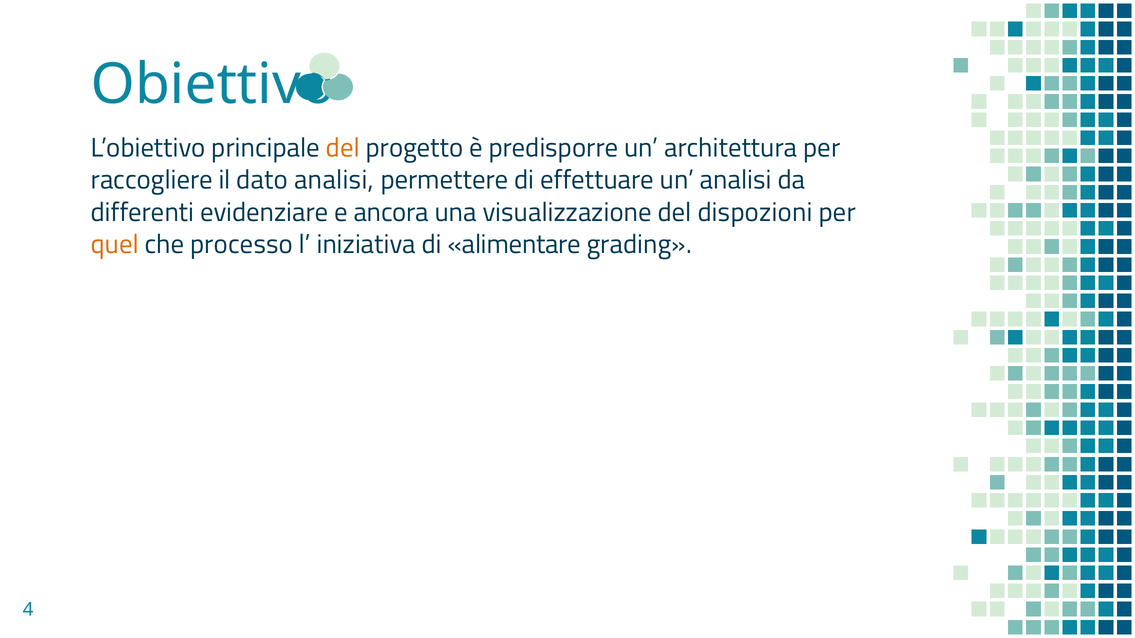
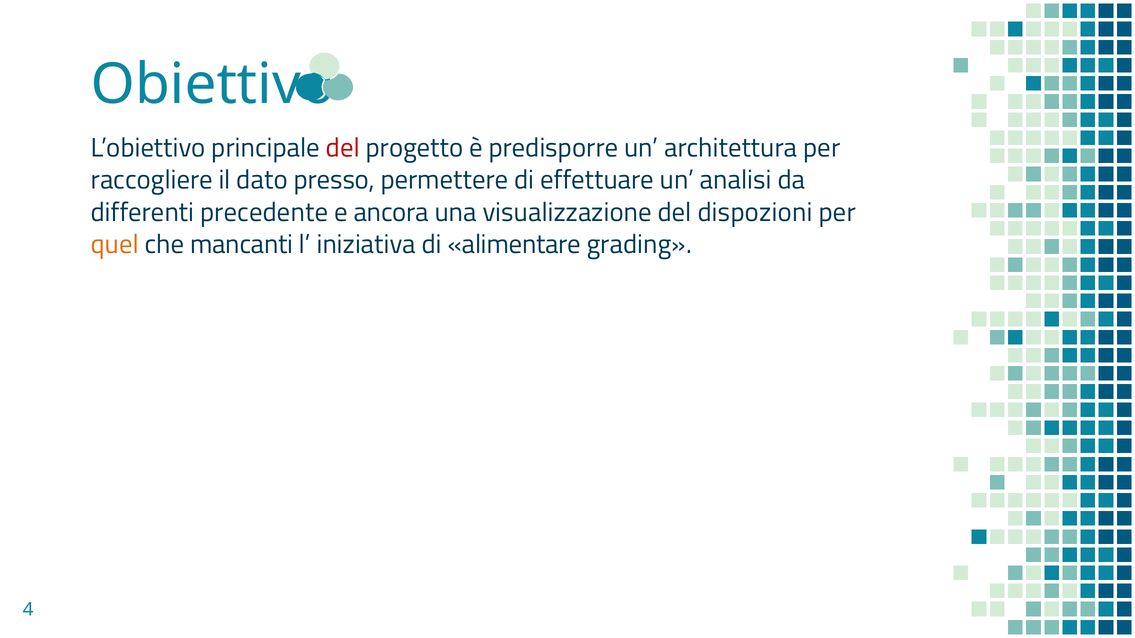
del at (343, 148) colour: orange -> red
dato analisi: analisi -> presso
evidenziare: evidenziare -> precedente
processo: processo -> mancanti
